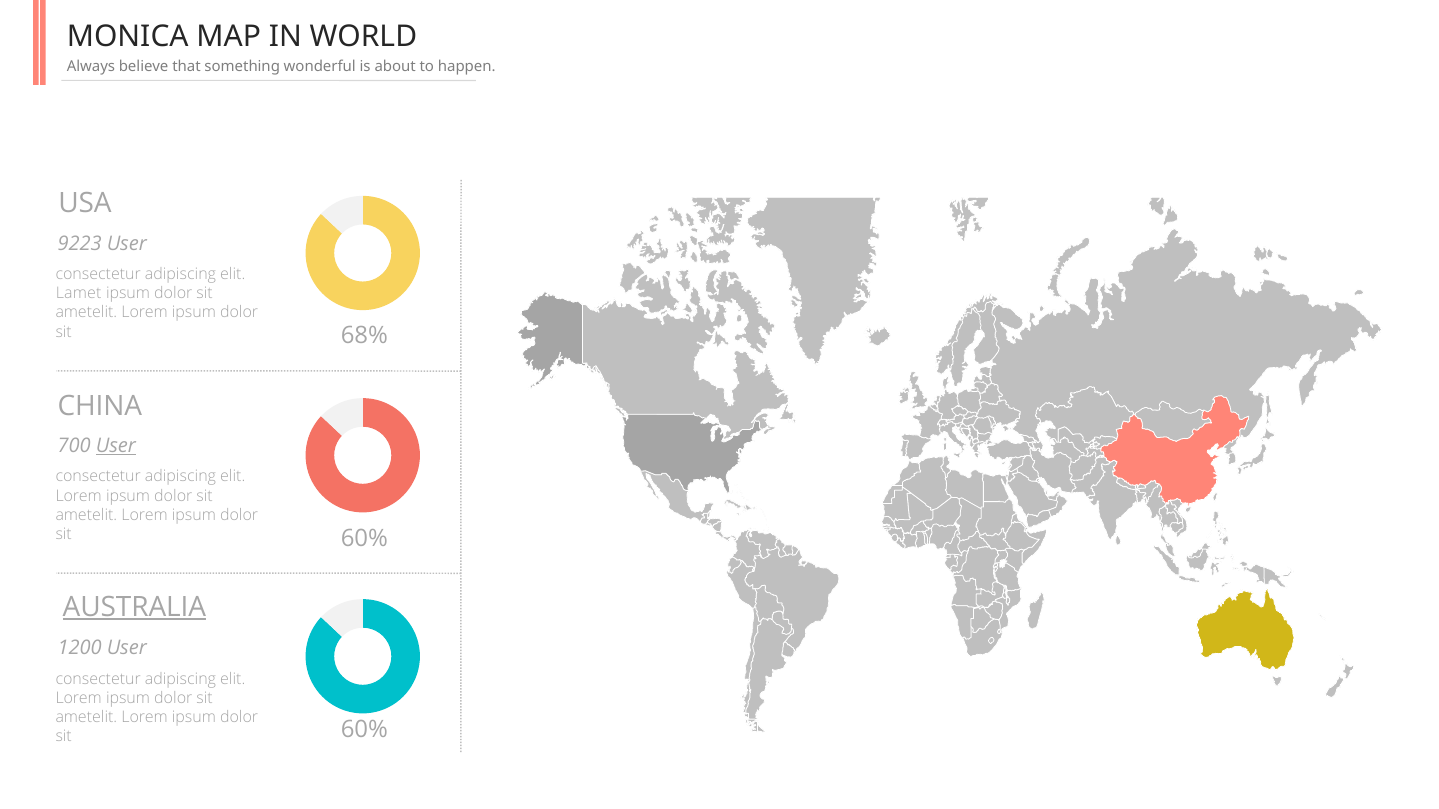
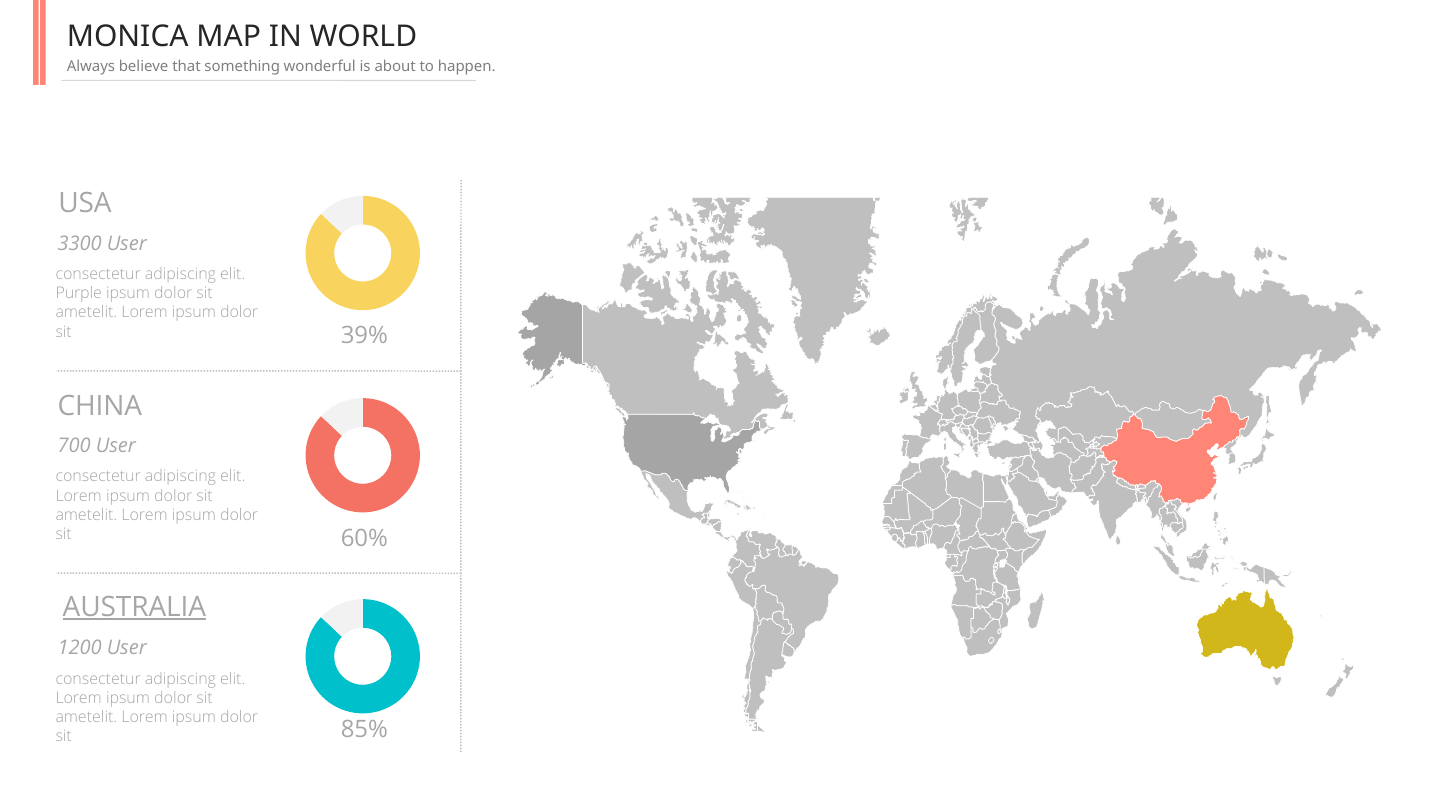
9223: 9223 -> 3300
Lamet: Lamet -> Purple
68%: 68% -> 39%
User at (116, 446) underline: present -> none
60% at (364, 730): 60% -> 85%
